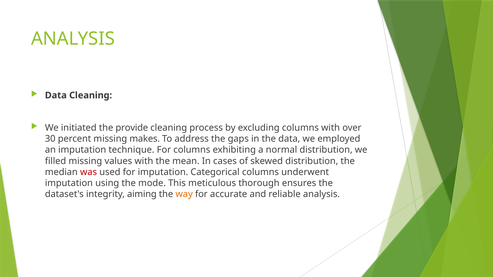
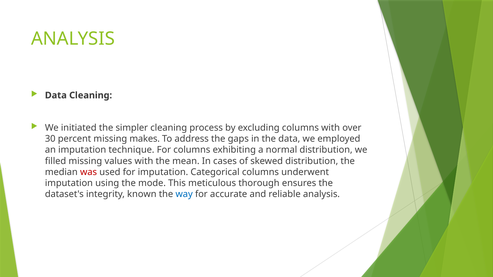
provide: provide -> simpler
aiming: aiming -> known
way colour: orange -> blue
